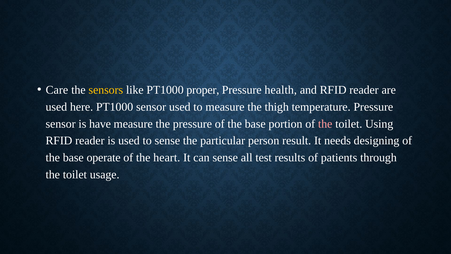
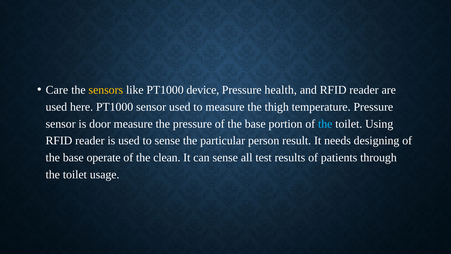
proper: proper -> device
have: have -> door
the at (325, 124) colour: pink -> light blue
heart: heart -> clean
